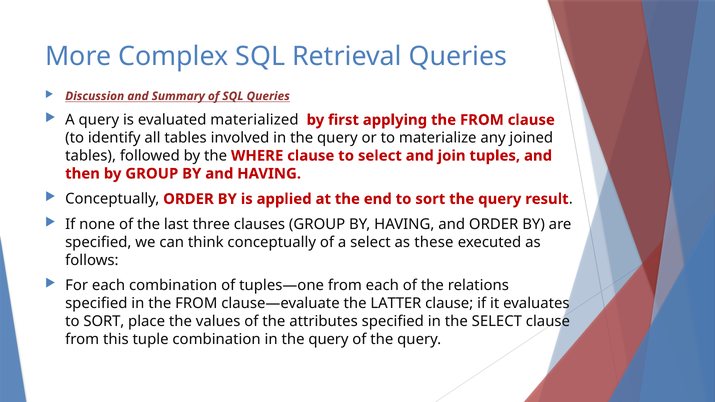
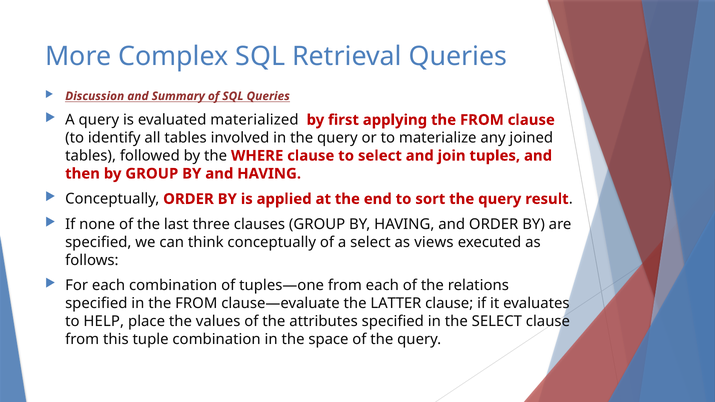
these: these -> views
SORT at (104, 321): SORT -> HELP
combination in the query: query -> space
